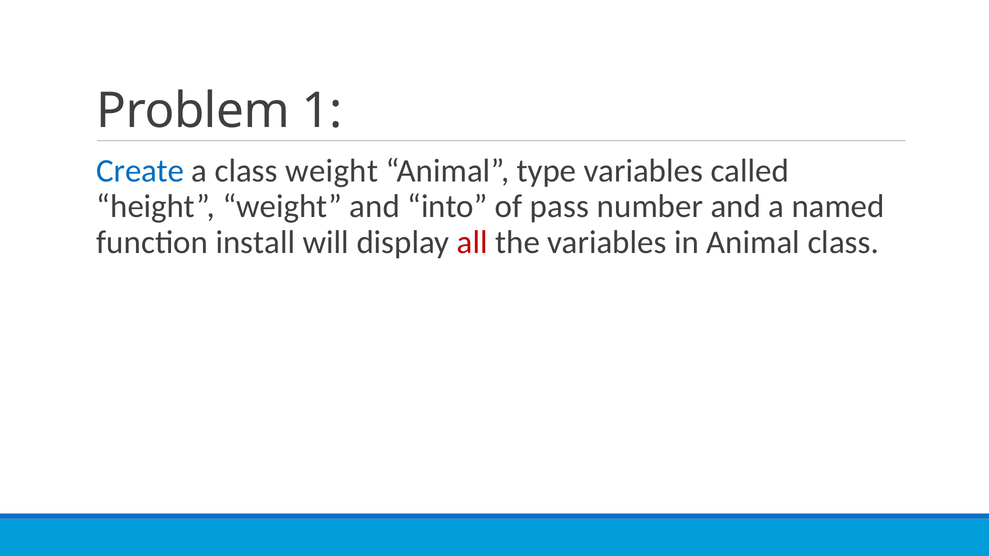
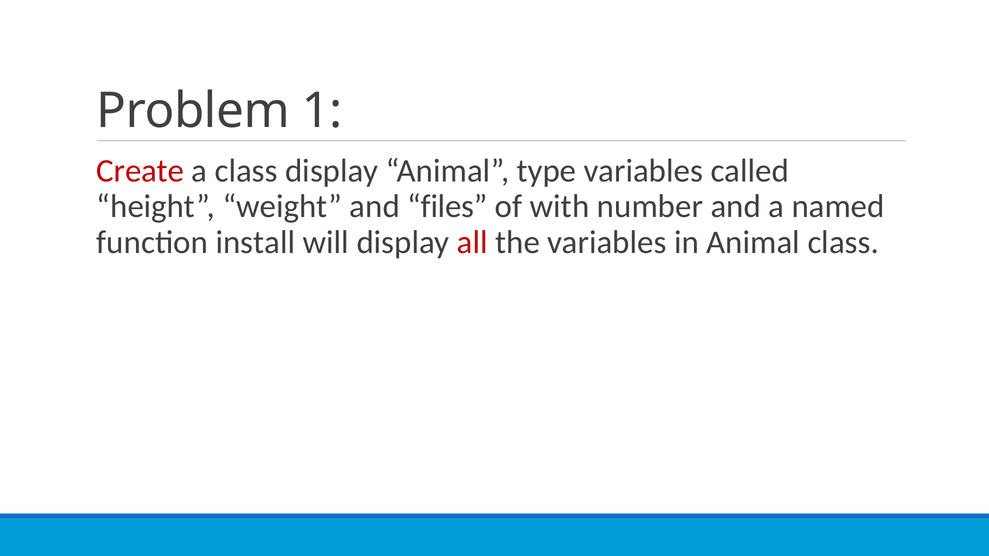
Create colour: blue -> red
class weight: weight -> display
into: into -> files
pass: pass -> with
